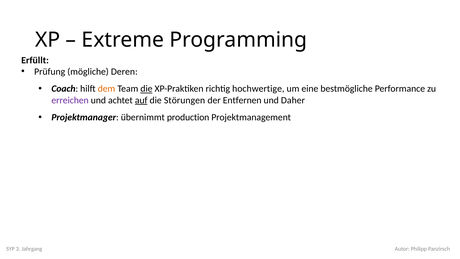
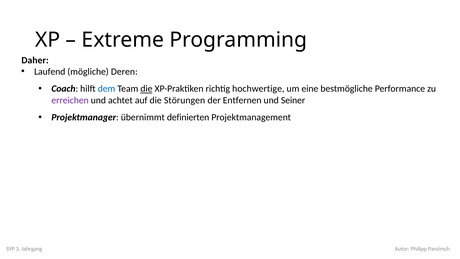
Erfüllt: Erfüllt -> Daher
Prüfung: Prüfung -> Laufend
dem colour: orange -> blue
auf underline: present -> none
Daher: Daher -> Seiner
production: production -> definierten
